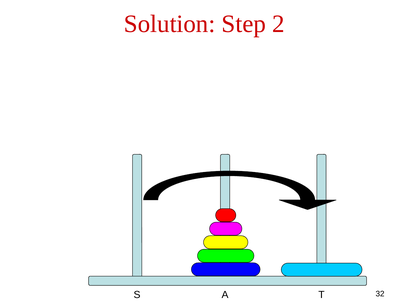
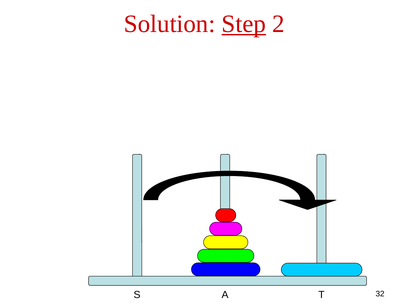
Step underline: none -> present
